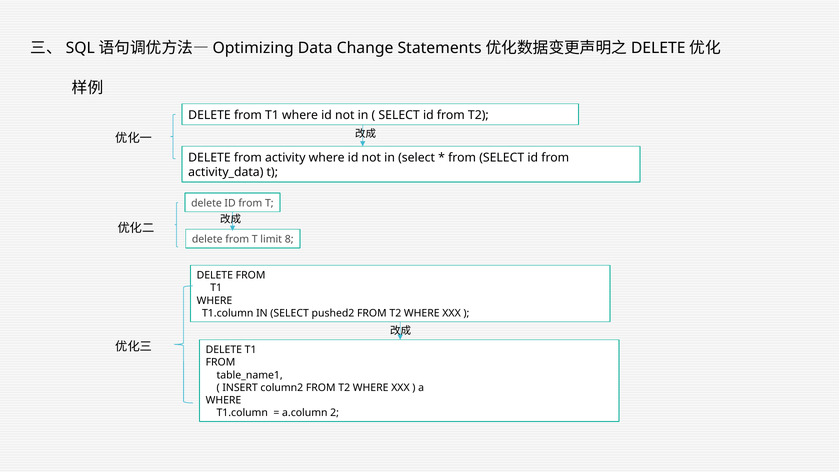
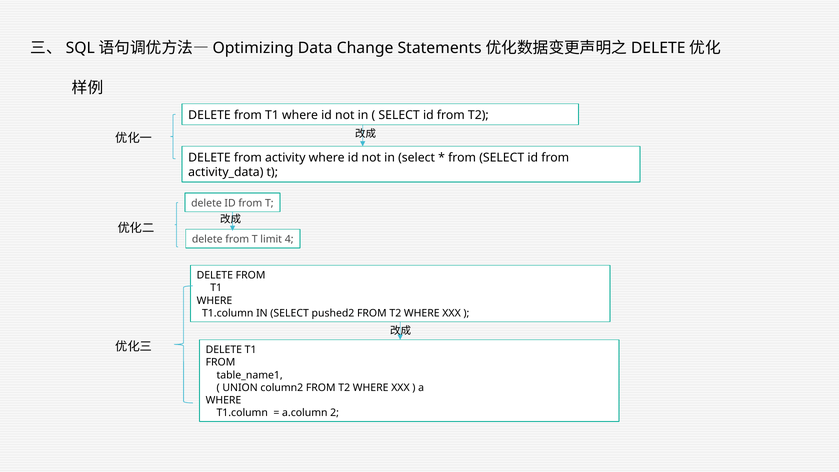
8: 8 -> 4
INSERT: INSERT -> UNION
